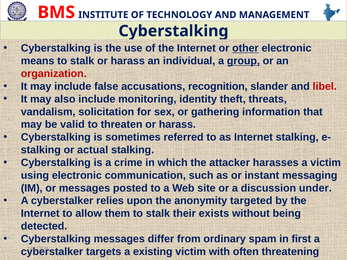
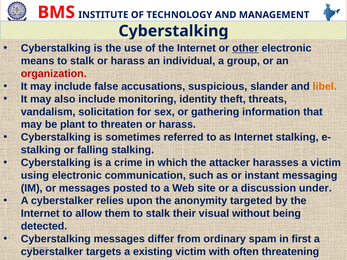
group underline: present -> none
recognition: recognition -> suspicious
libel colour: red -> orange
valid: valid -> plant
actual: actual -> falling
exists: exists -> visual
